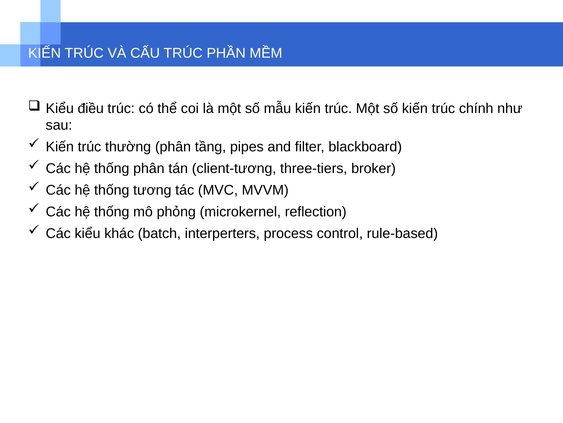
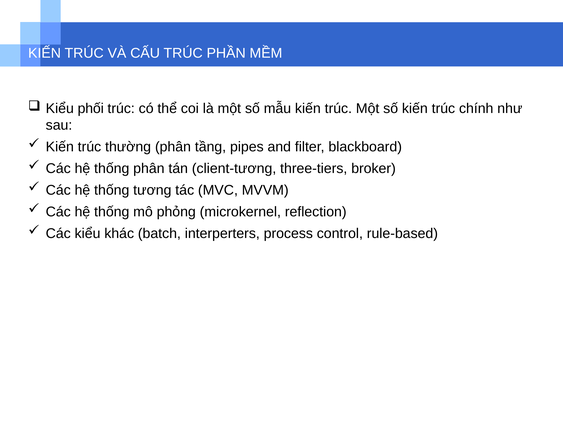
điều: điều -> phối
